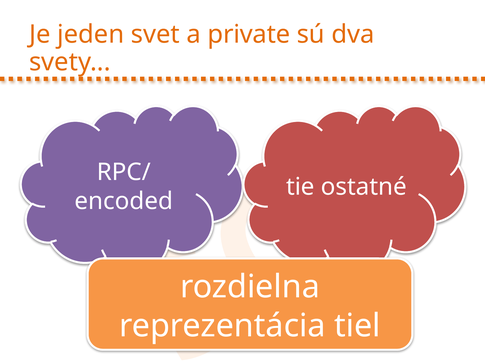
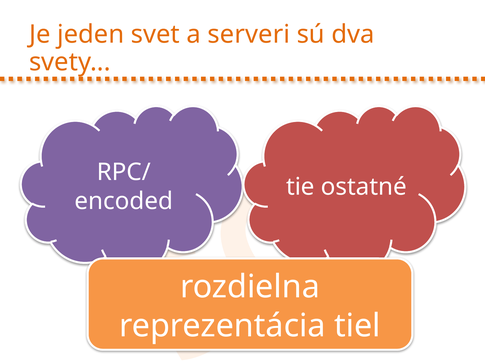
private: private -> serveri
